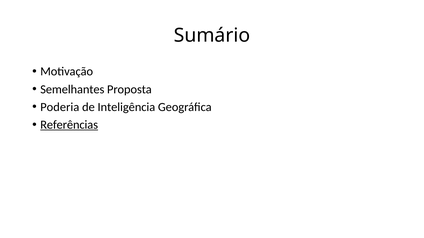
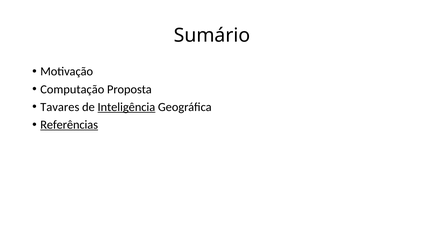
Semelhantes: Semelhantes -> Computação
Poderia: Poderia -> Tavares
Inteligência underline: none -> present
